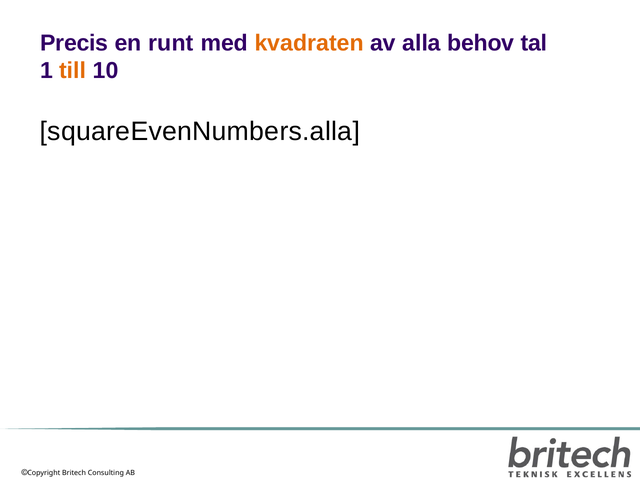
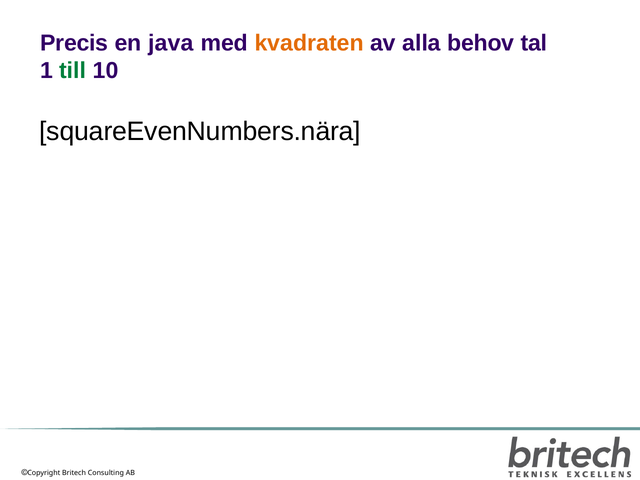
runt: runt -> java
till colour: orange -> green
squareEvenNumbers.alla: squareEvenNumbers.alla -> squareEvenNumbers.nära
